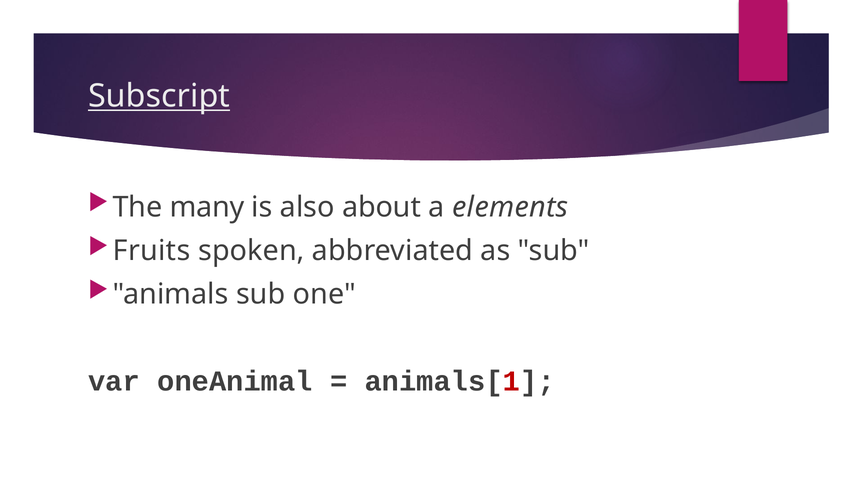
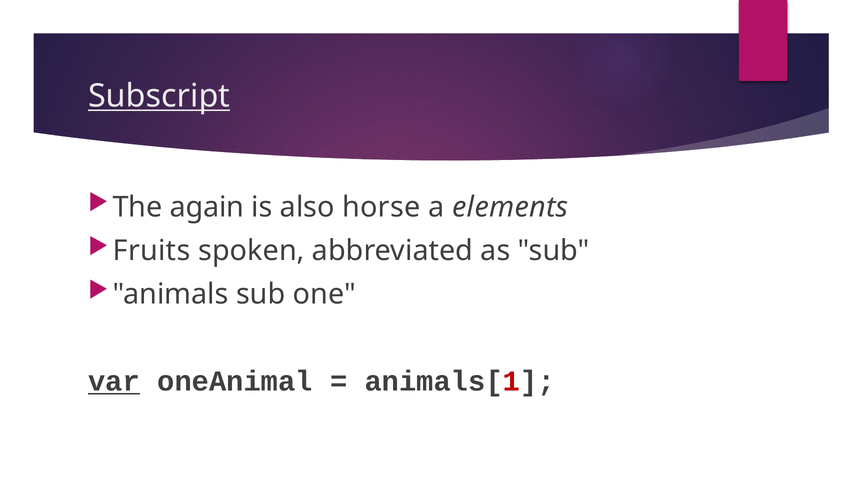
many: many -> again
about: about -> horse
var underline: none -> present
